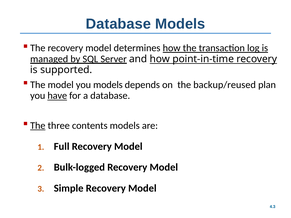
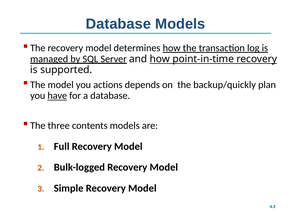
you models: models -> actions
backup/reused: backup/reused -> backup/quickly
The at (38, 126) underline: present -> none
